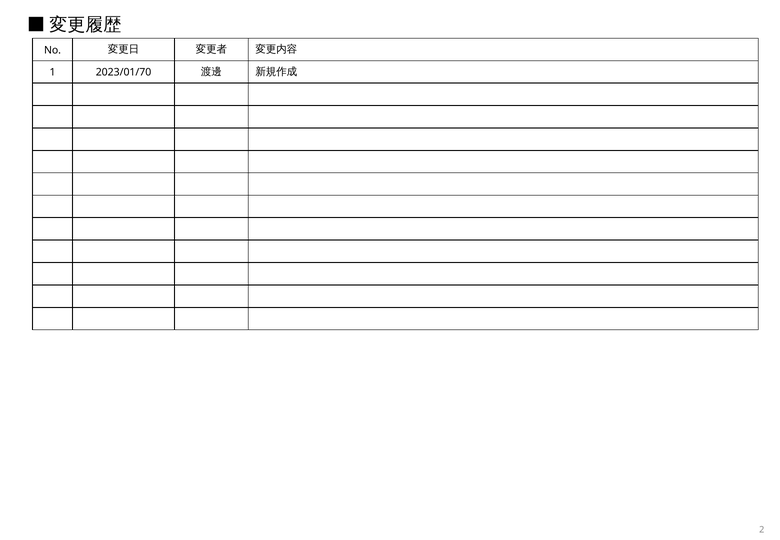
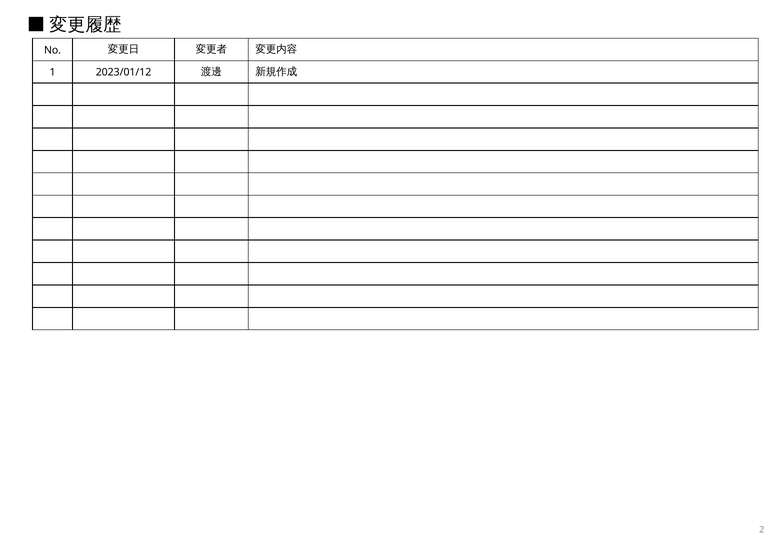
2023/01/70: 2023/01/70 -> 2023/01/12
